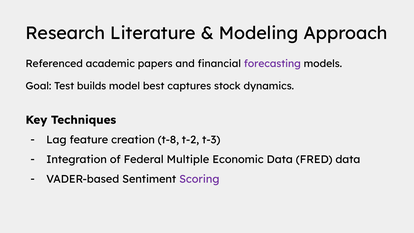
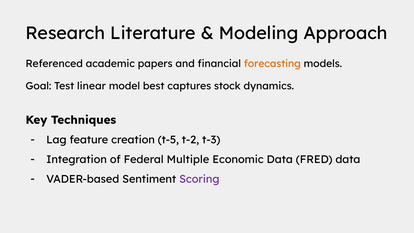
forecasting colour: purple -> orange
builds: builds -> linear
t-8: t-8 -> t-5
